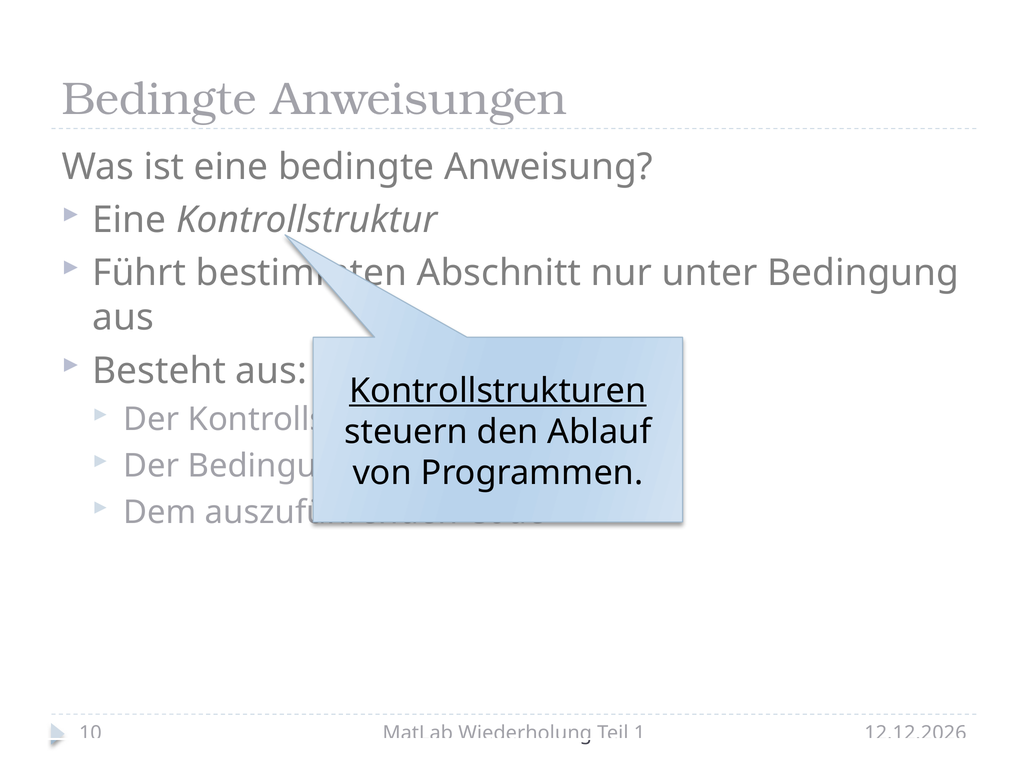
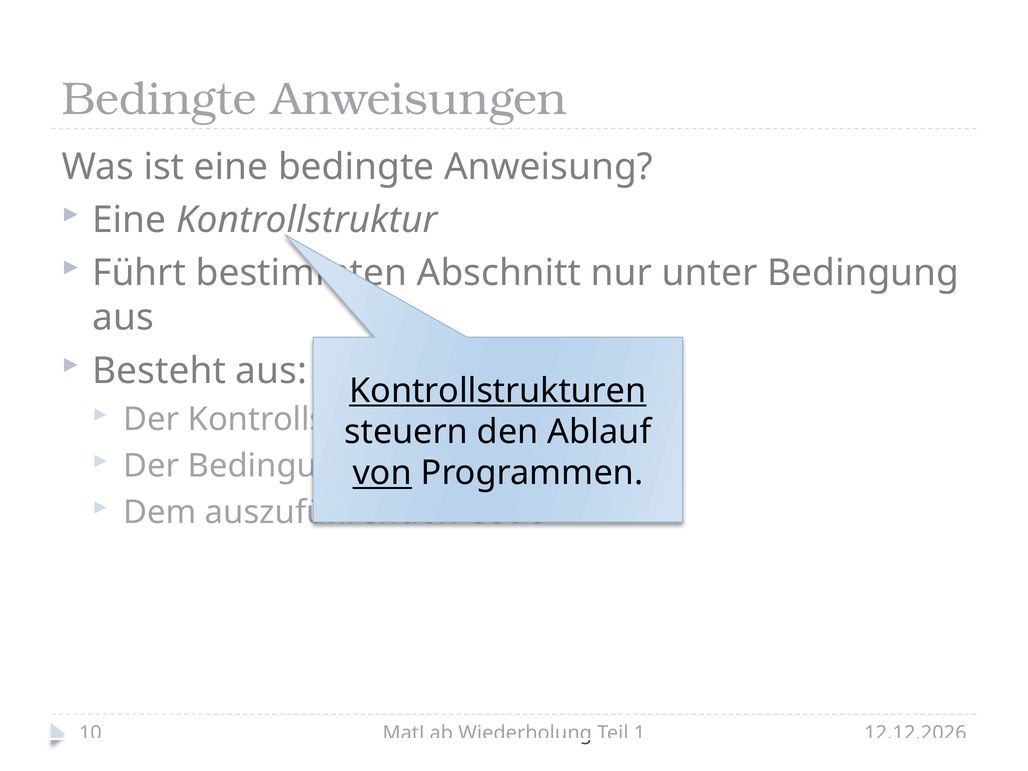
von underline: none -> present
